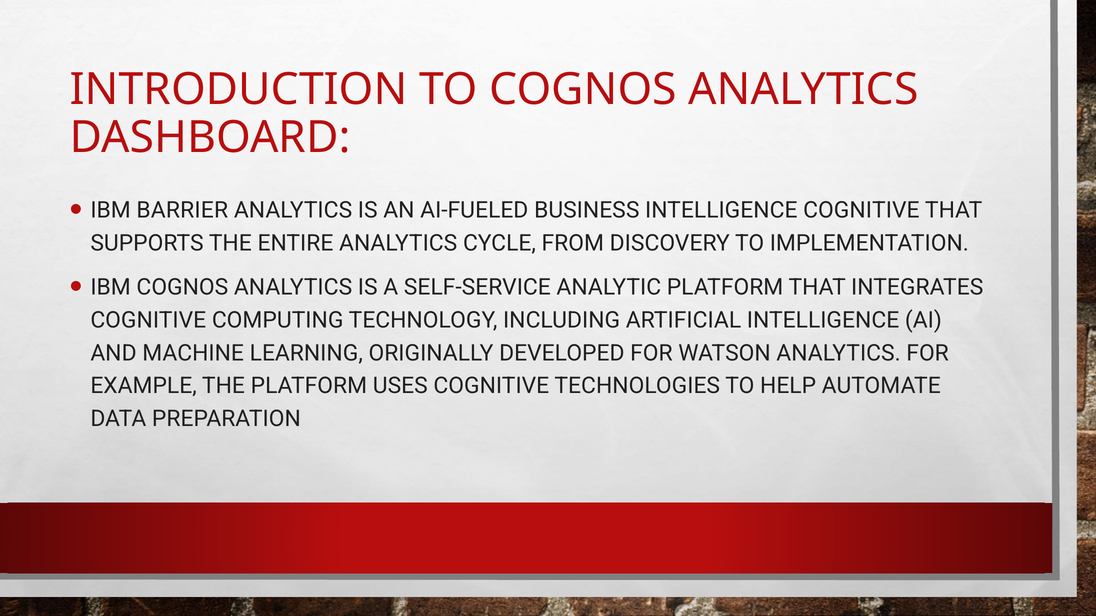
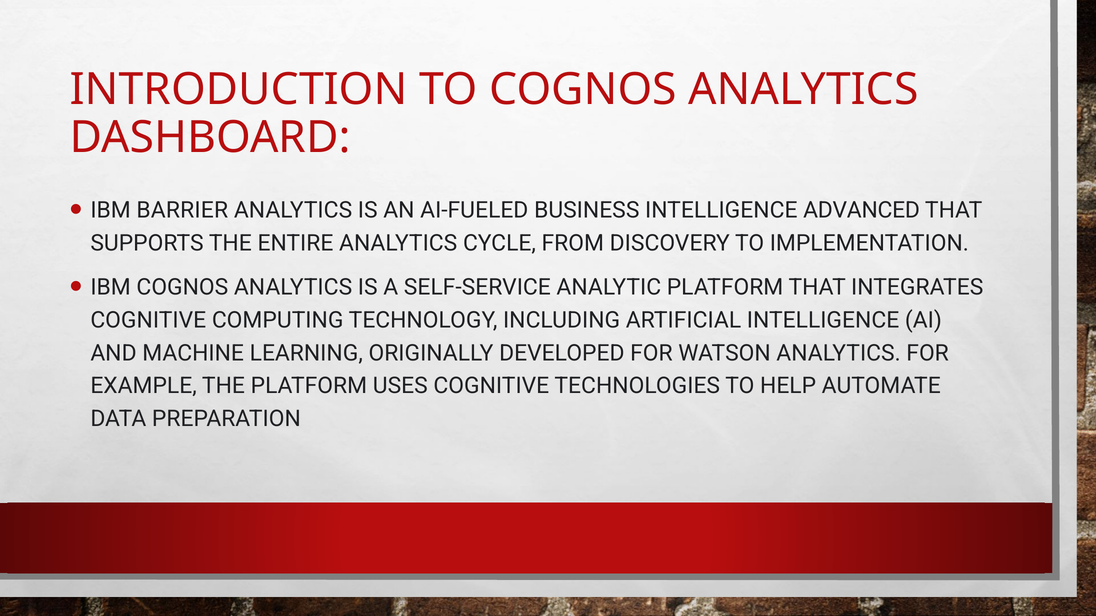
INTELLIGENCE COGNITIVE: COGNITIVE -> ADVANCED
